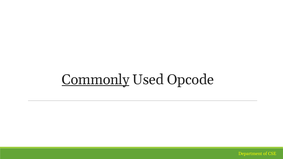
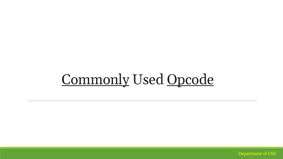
Opcode underline: none -> present
